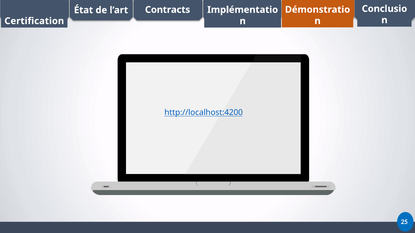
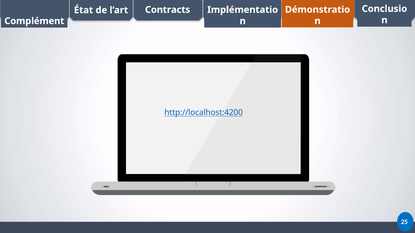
Certification: Certification -> Complément
